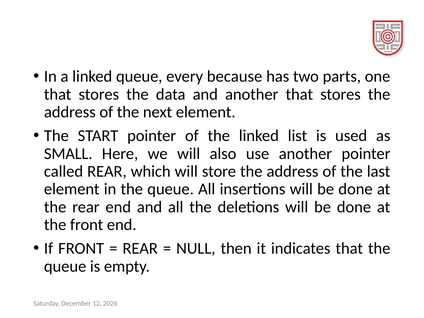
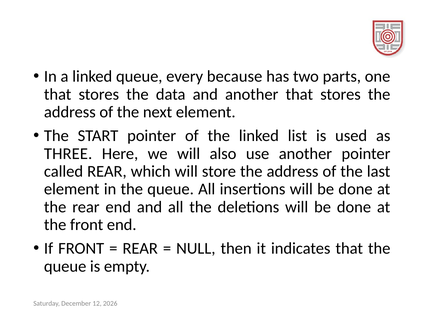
SMALL: SMALL -> THREE
